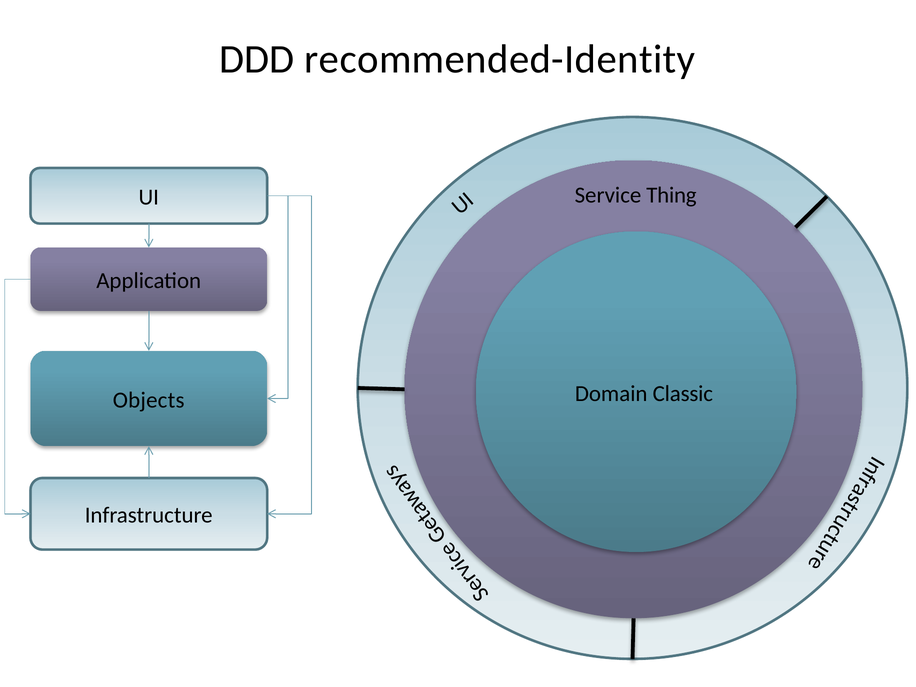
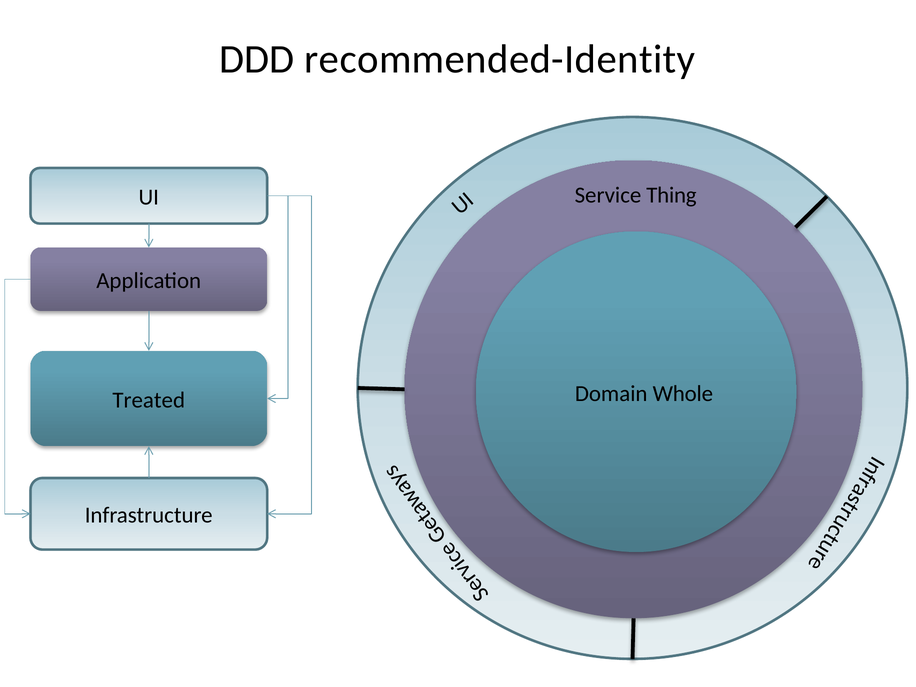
Classic: Classic -> Whole
Objects: Objects -> Treated
